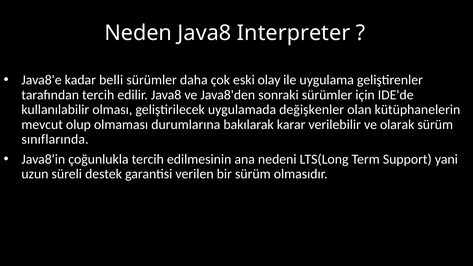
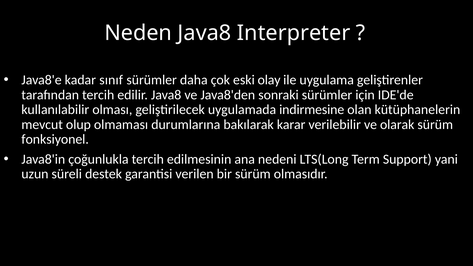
belli: belli -> sınıf
değişkenler: değişkenler -> indirmesine
sınıflarında: sınıflarında -> fonksiyonel
